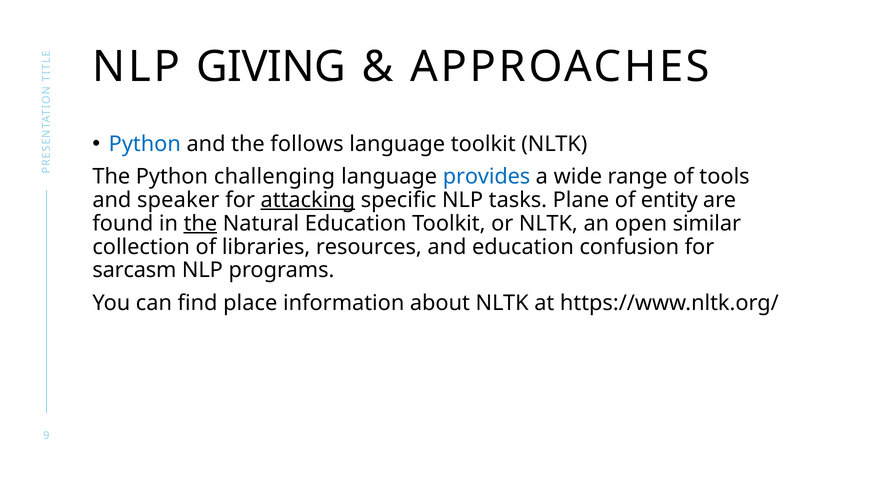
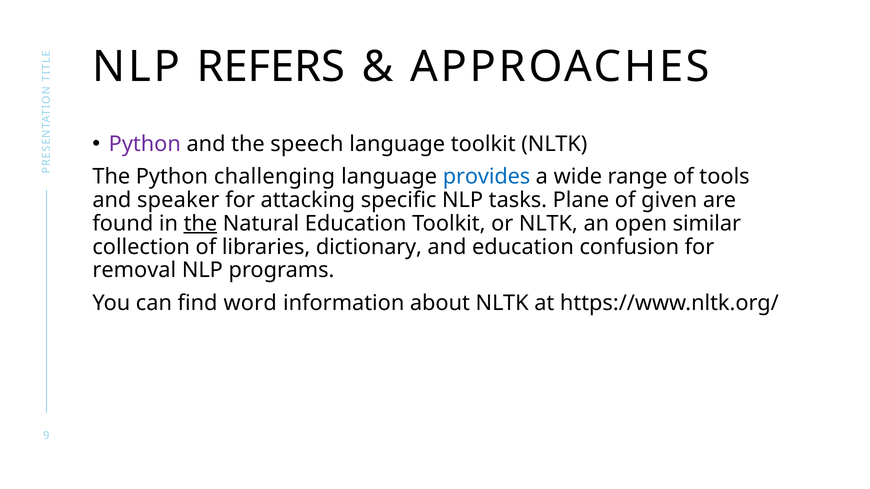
GIVING: GIVING -> REFERS
Python at (145, 144) colour: blue -> purple
follows: follows -> speech
attacking underline: present -> none
entity: entity -> given
resources: resources -> dictionary
sarcasm: sarcasm -> removal
place: place -> word
